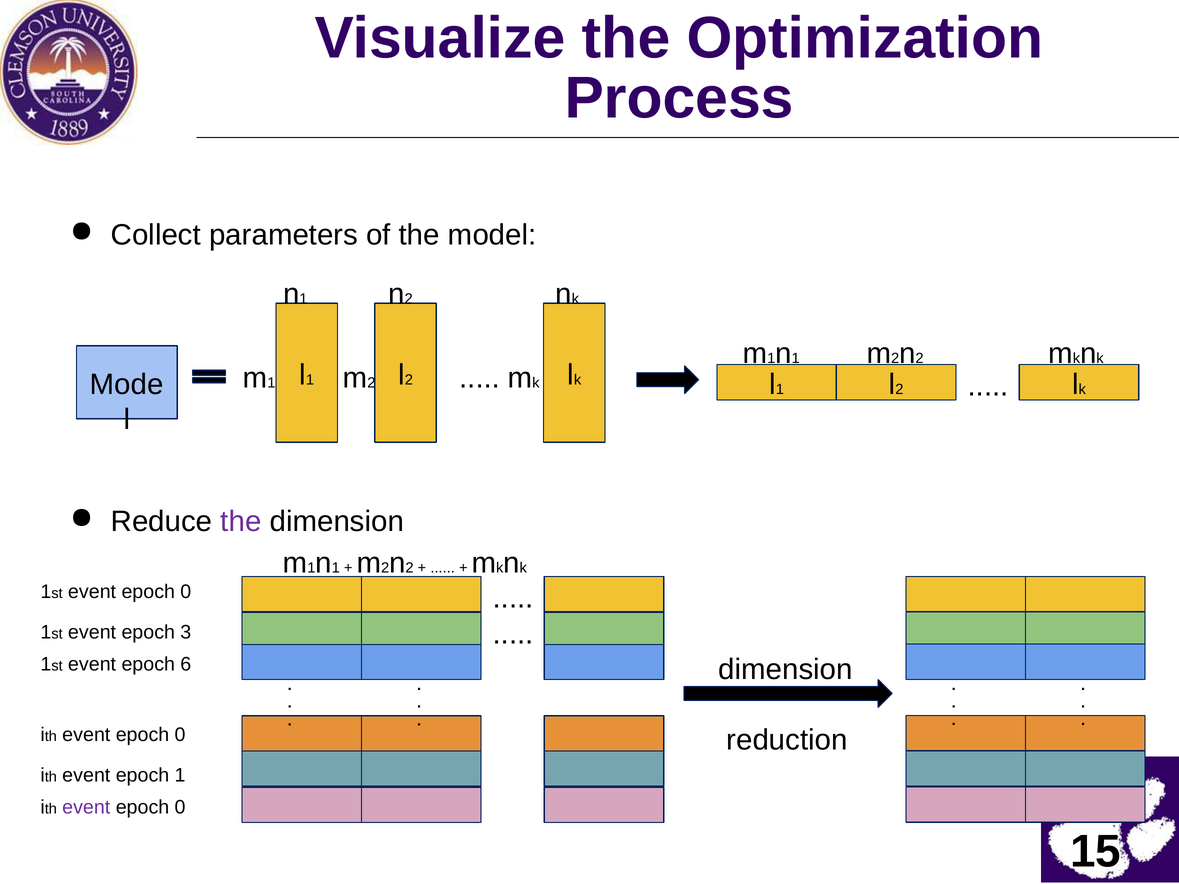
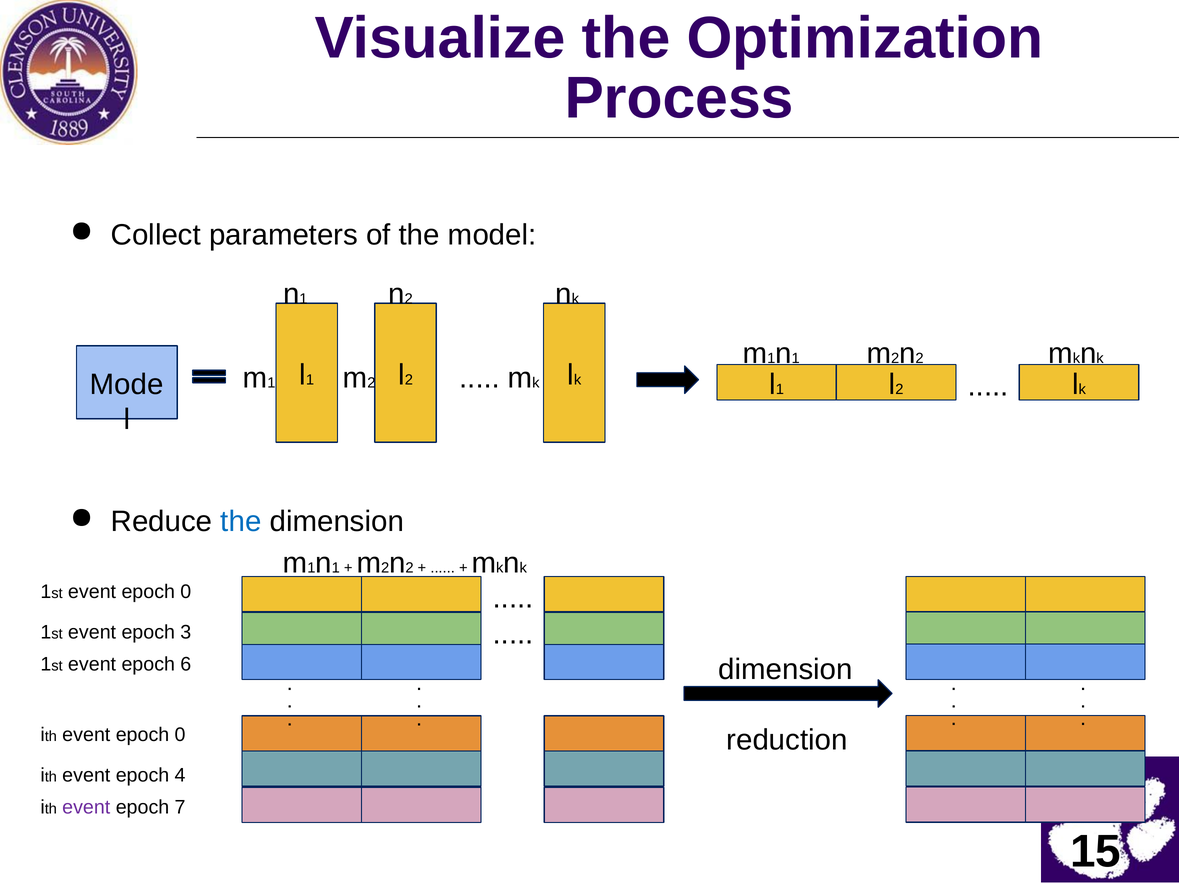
the at (241, 521) colour: purple -> blue
epoch 1: 1 -> 4
0 at (180, 808): 0 -> 7
